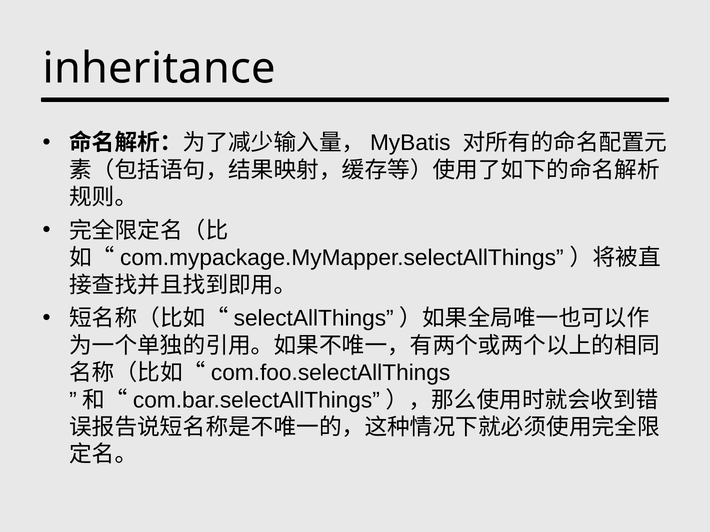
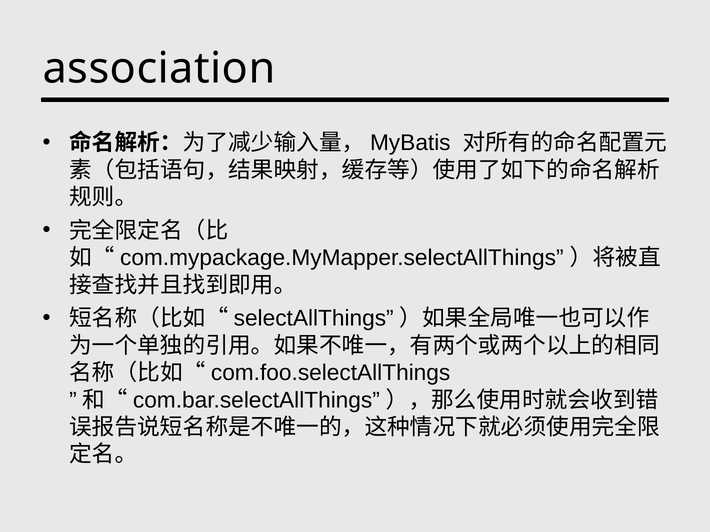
inheritance: inheritance -> association
